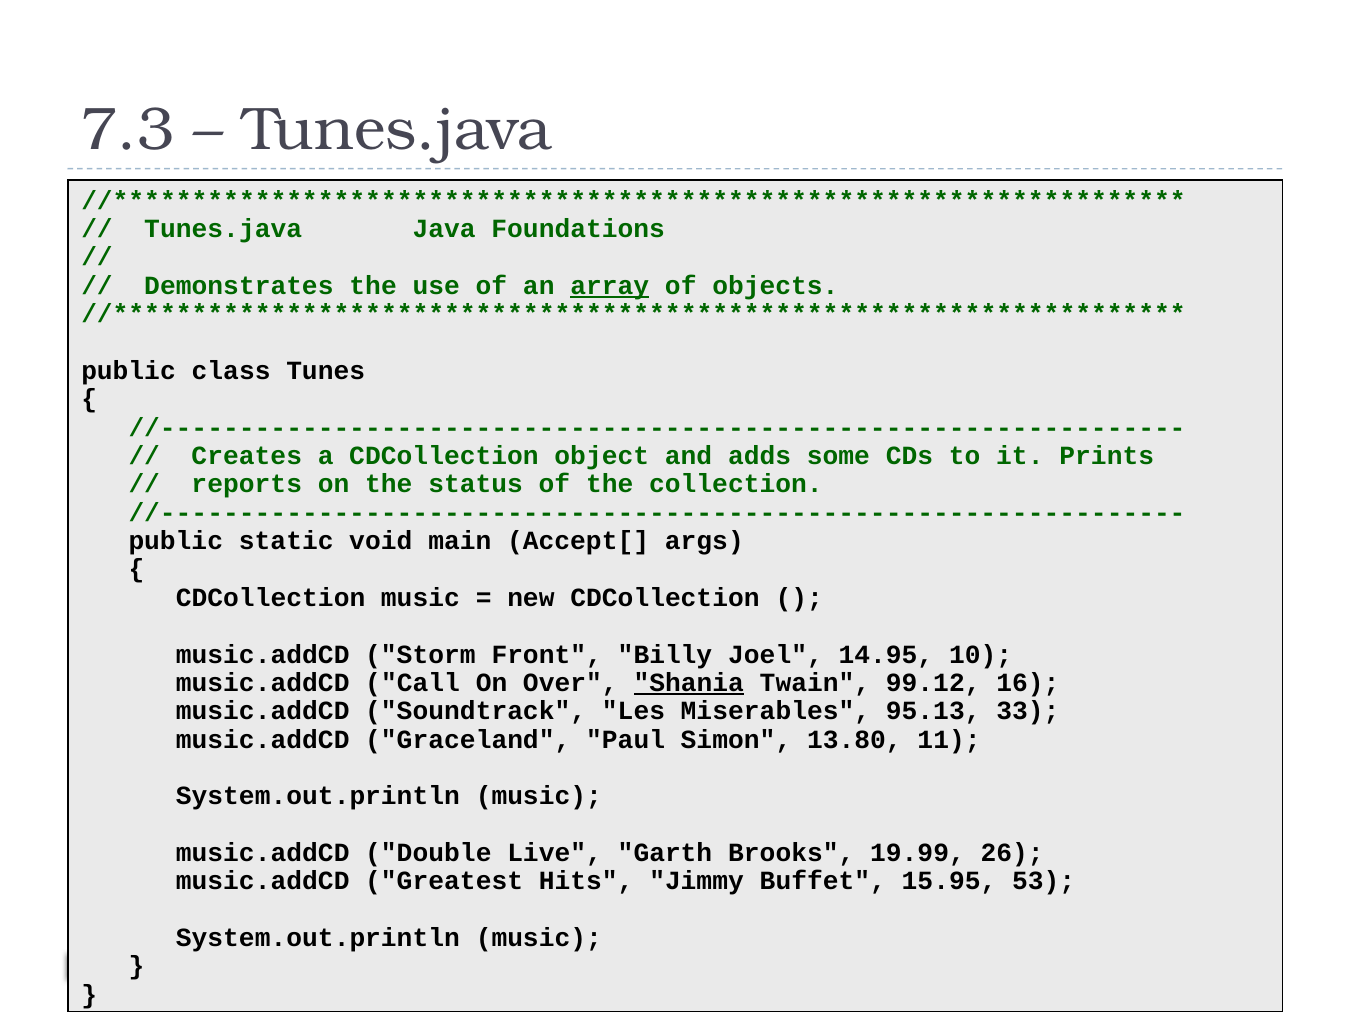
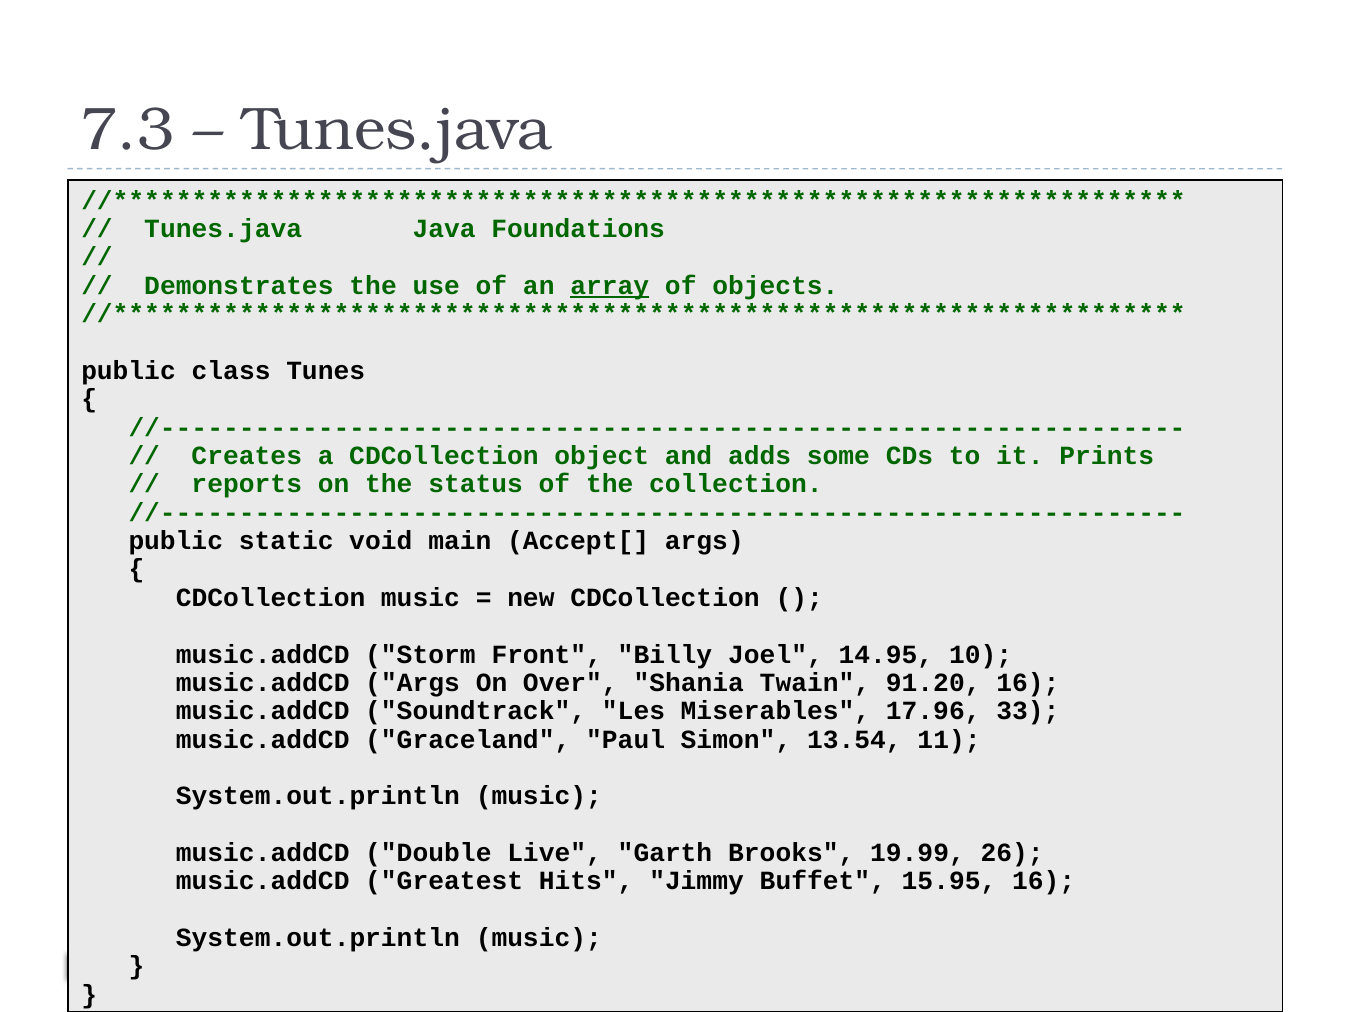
music.addCD Call: Call -> Args
Shania underline: present -> none
99.12: 99.12 -> 91.20
95.13: 95.13 -> 17.96
13.80: 13.80 -> 13.54
15.95 53: 53 -> 16
